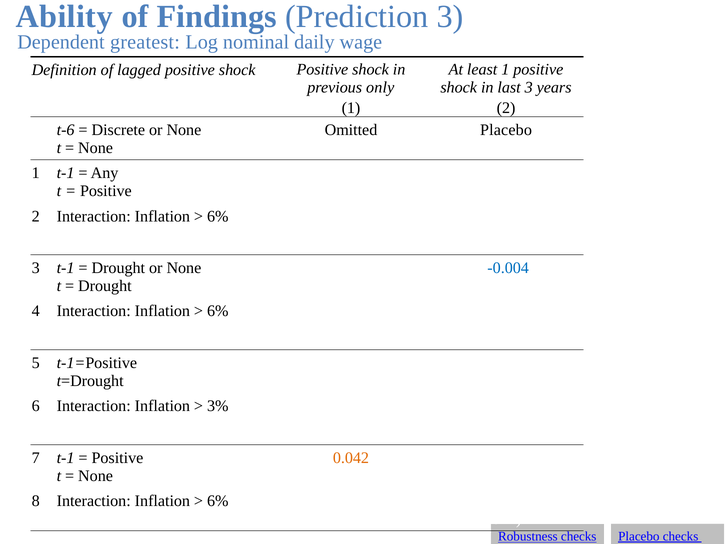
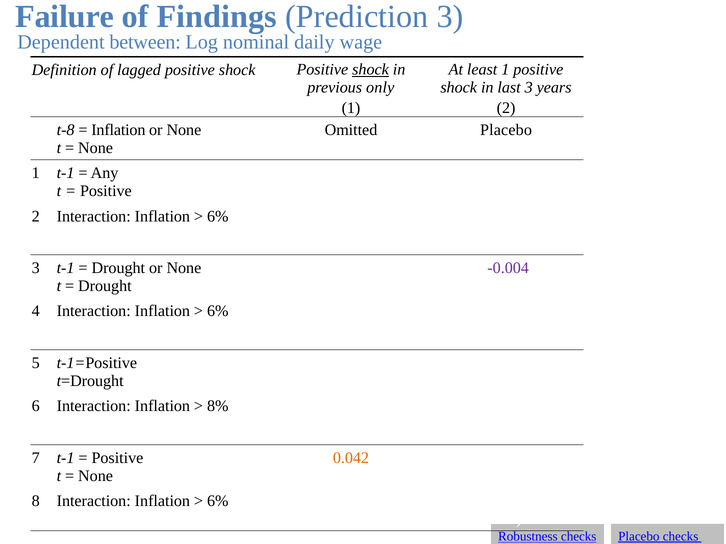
Ability: Ability -> Failure
greatest: greatest -> between
shock at (371, 70) underline: none -> present
t-6: t-6 -> t-8
Discrete at (118, 130): Discrete -> Inflation
-0.004 colour: blue -> purple
3%: 3% -> 8%
